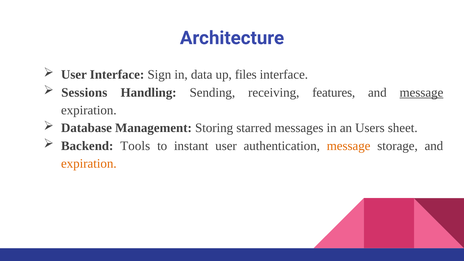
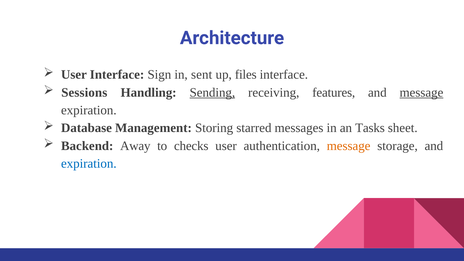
data: data -> sent
Sending underline: none -> present
Users: Users -> Tasks
Tools: Tools -> Away
instant: instant -> checks
expiration at (89, 164) colour: orange -> blue
